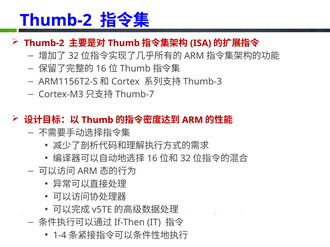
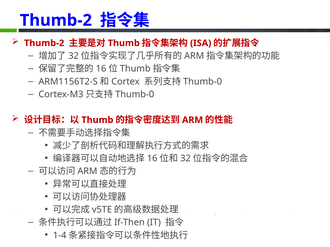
Thumb-3 at (203, 82): Thumb-3 -> Thumb-0
Thumb-7 at (135, 95): Thumb-7 -> Thumb-0
